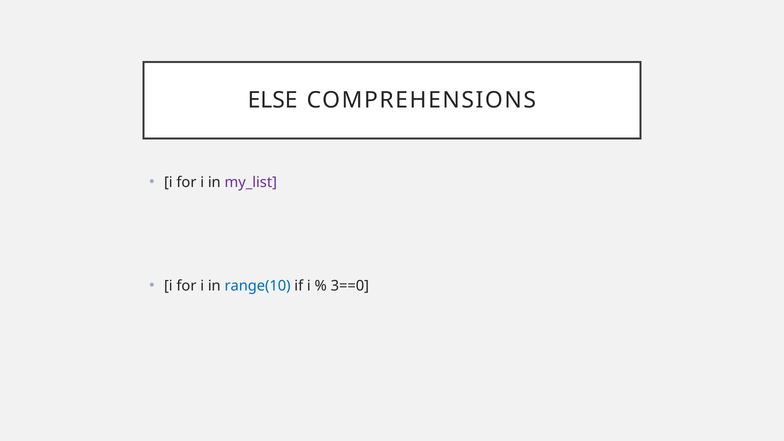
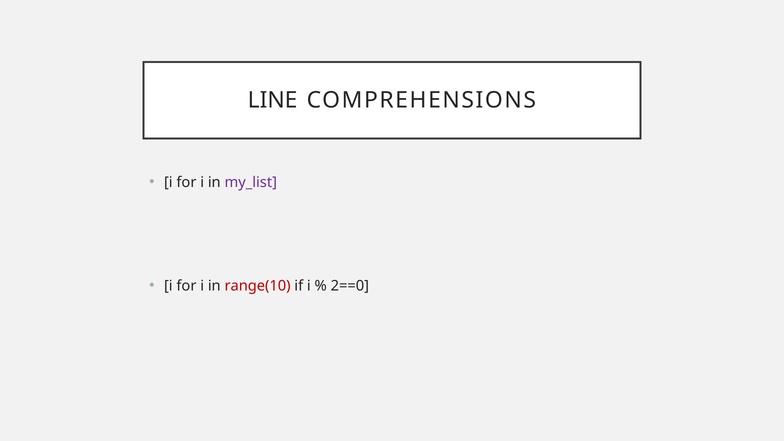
ELSE: ELSE -> LINE
range(10 colour: blue -> red
3==0: 3==0 -> 2==0
